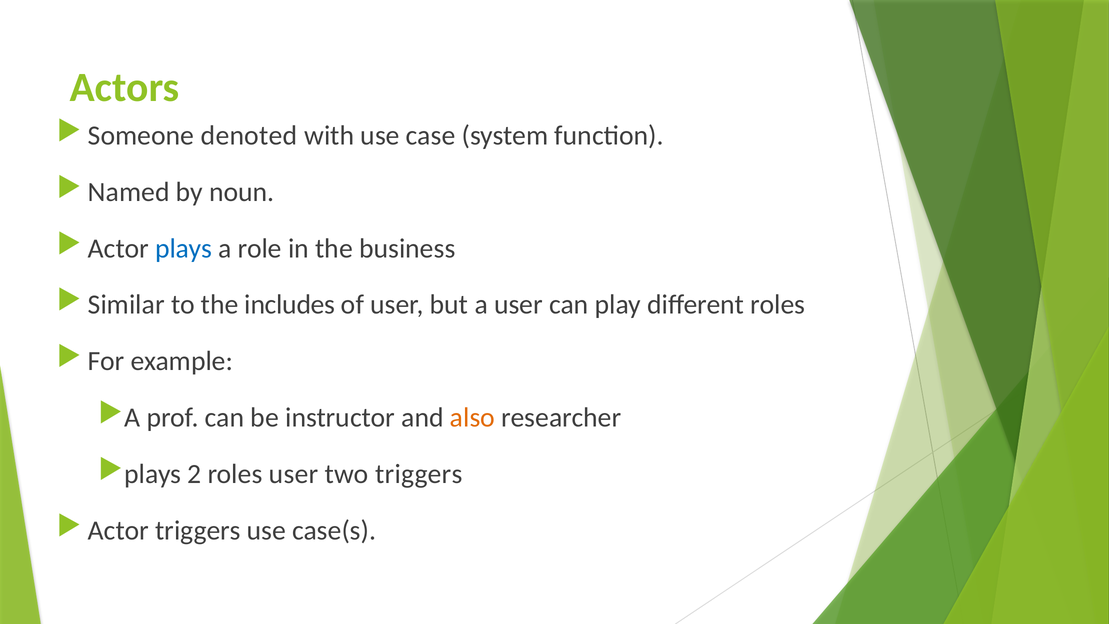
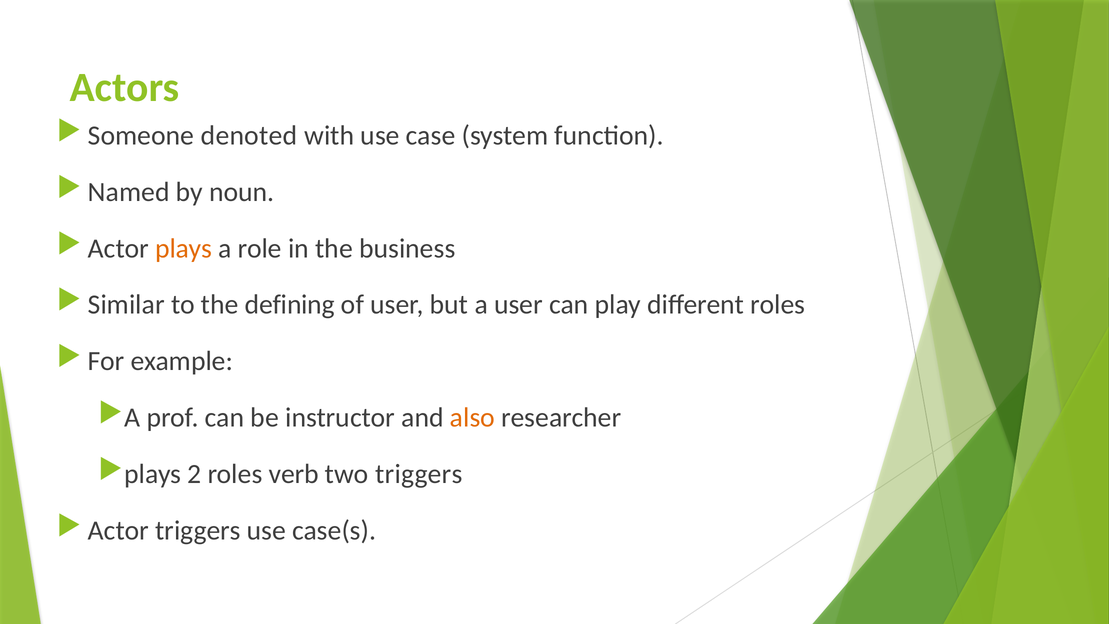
plays at (184, 248) colour: blue -> orange
includes: includes -> defining
roles user: user -> verb
